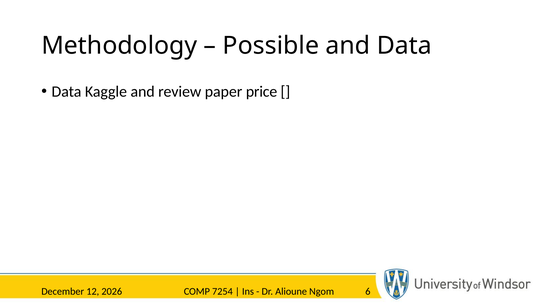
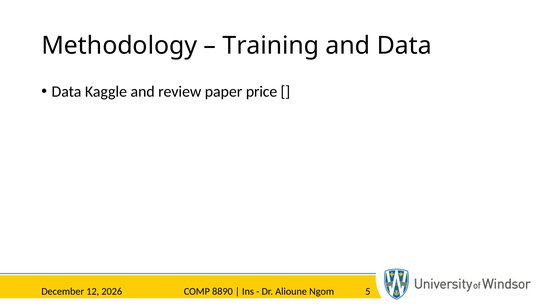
Possible: Possible -> Training
7254: 7254 -> 8890
6: 6 -> 5
